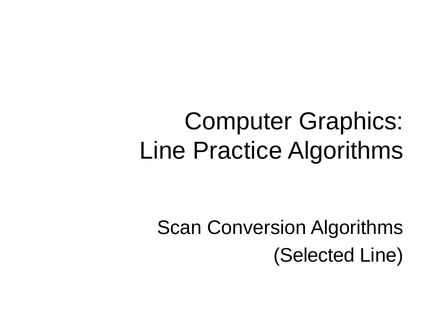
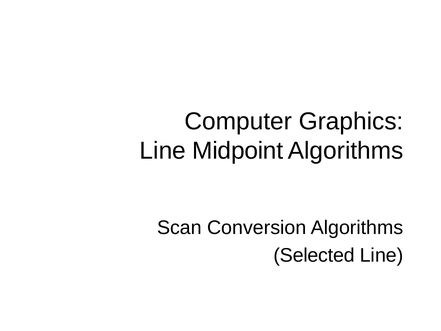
Practice: Practice -> Midpoint
